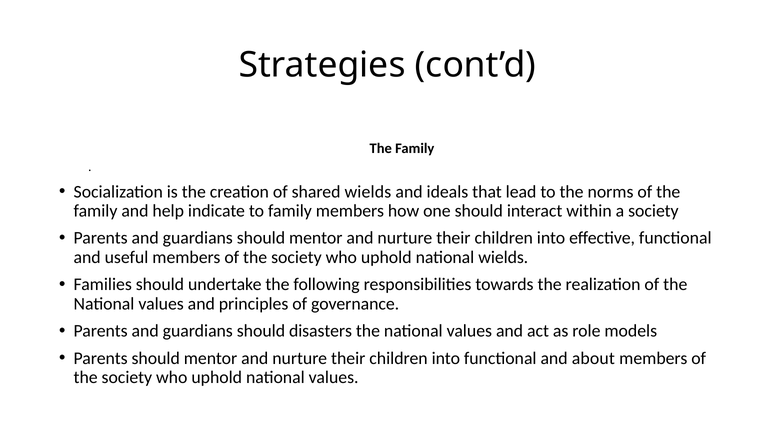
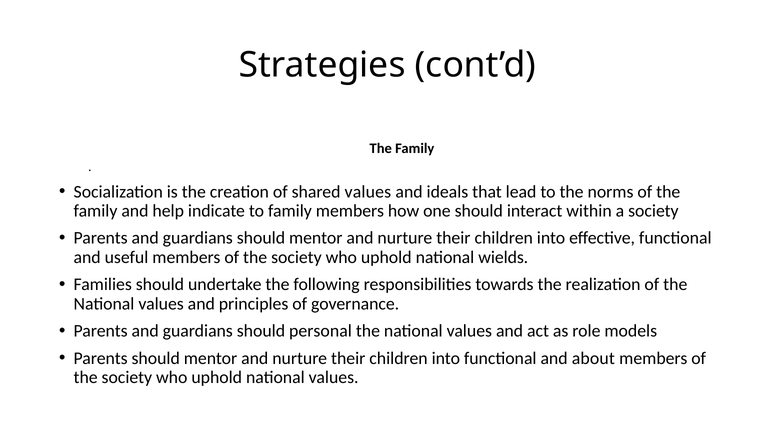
shared wields: wields -> values
disasters: disasters -> personal
